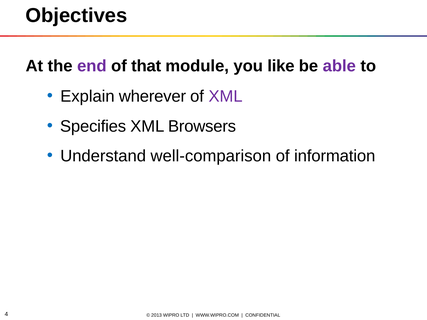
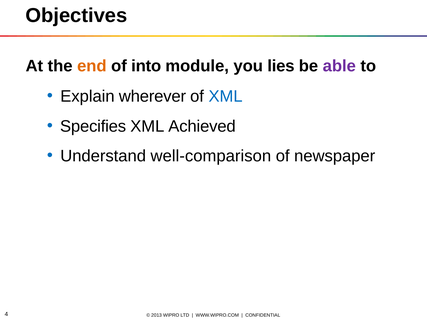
end colour: purple -> orange
that: that -> into
like: like -> lies
XML at (226, 96) colour: purple -> blue
Browsers: Browsers -> Achieved
information: information -> newspaper
